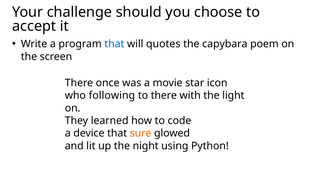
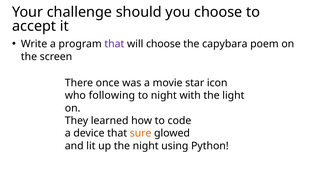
that at (114, 44) colour: blue -> purple
will quotes: quotes -> choose
to there: there -> night
